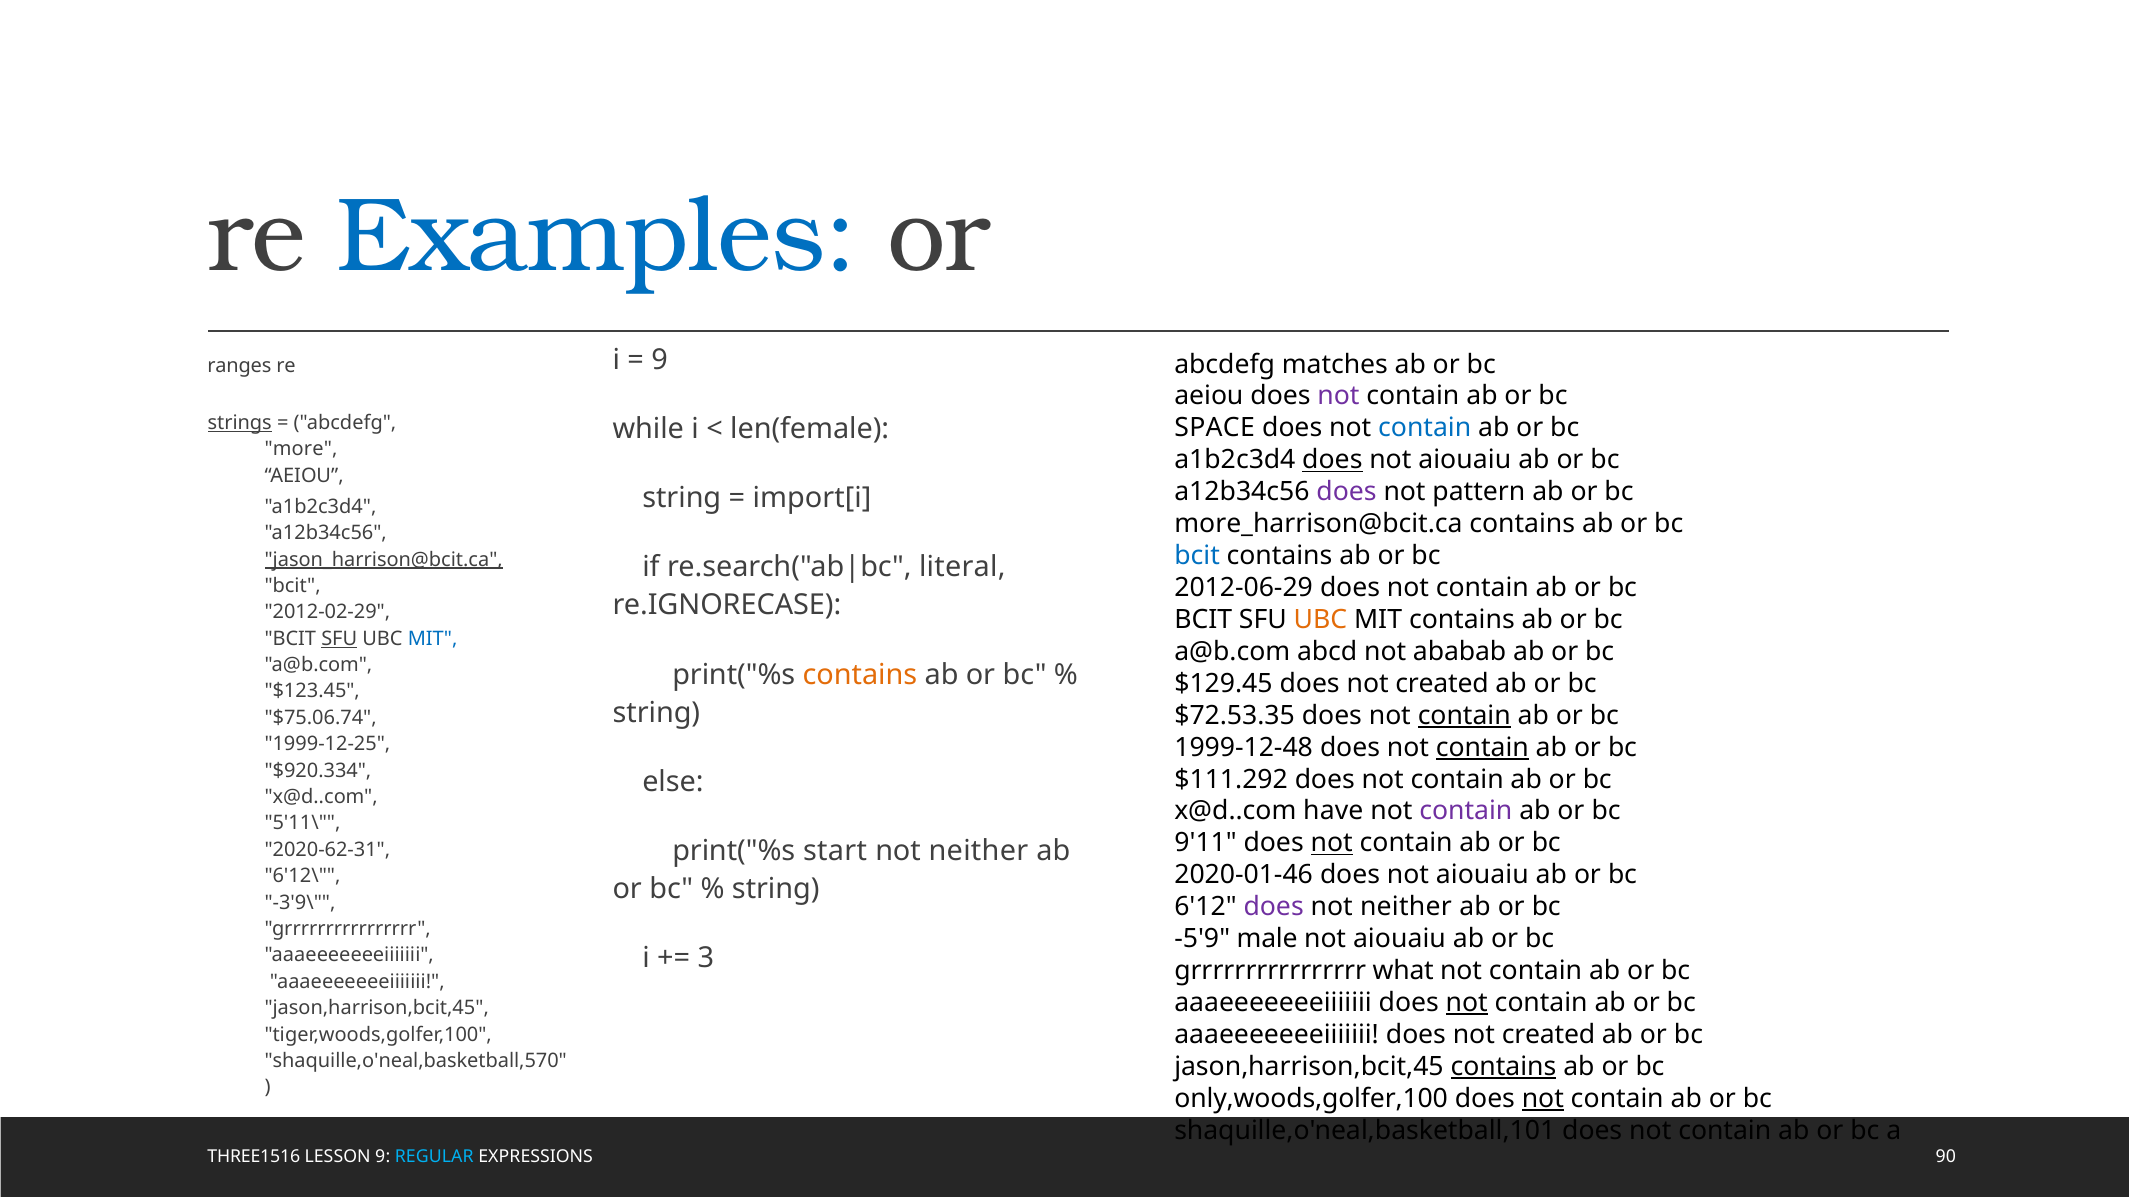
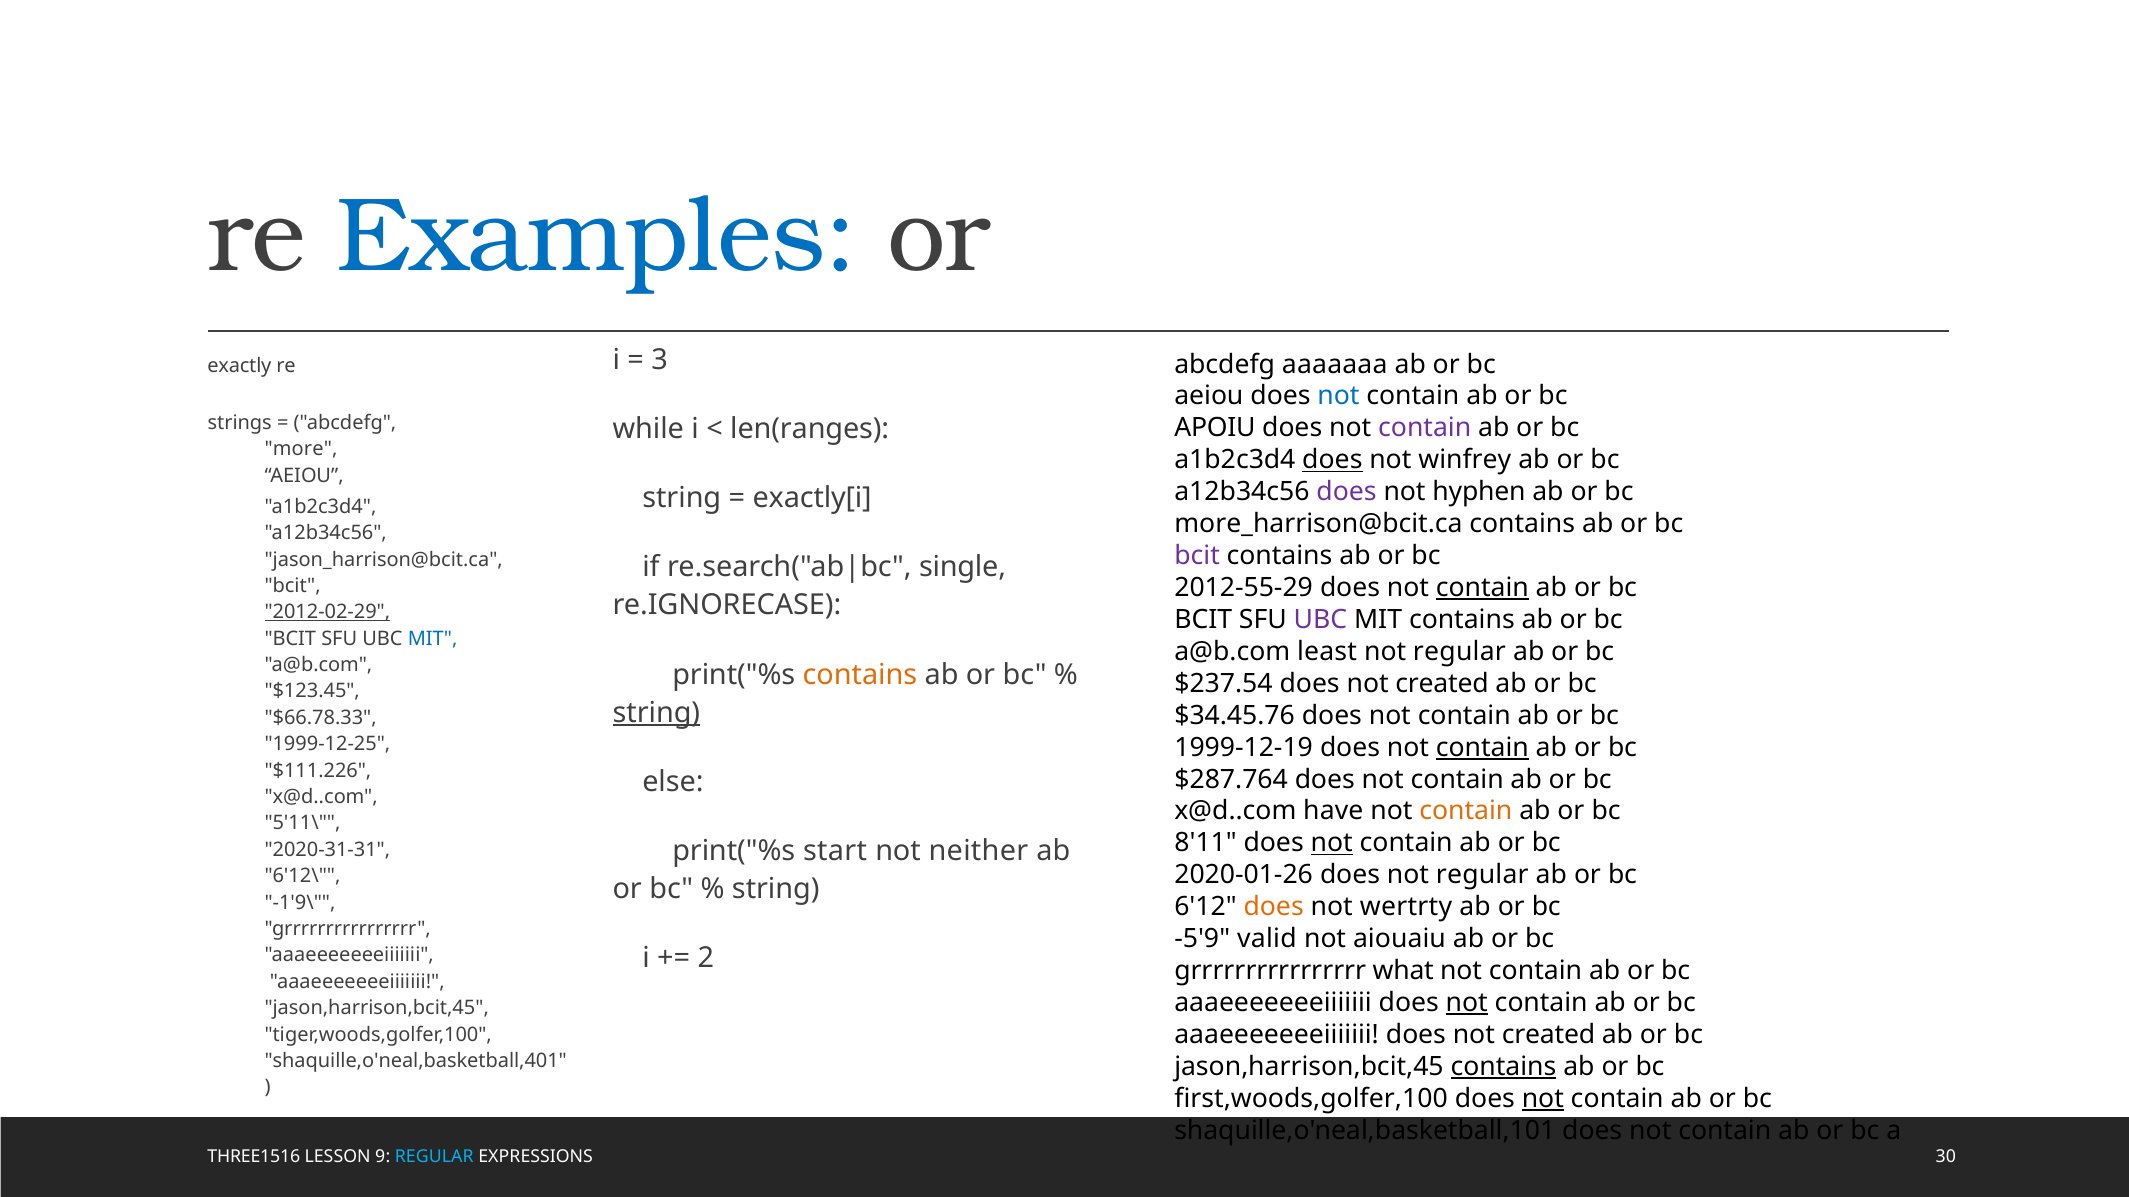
9 at (660, 360): 9 -> 3
matches: matches -> aaaaaaa
ranges: ranges -> exactly
not at (1338, 396) colour: purple -> blue
strings underline: present -> none
SPACE: SPACE -> APOIU
contain at (1425, 428) colour: blue -> purple
len(female: len(female -> len(ranges
aiouaiu at (1465, 460): aiouaiu -> winfrey
pattern: pattern -> hyphen
import[i: import[i -> exactly[i
bcit at (1197, 556) colour: blue -> purple
jason_harrison@bcit.ca underline: present -> none
literal: literal -> single
2012-06-29: 2012-06-29 -> 2012-55-29
contain at (1482, 588) underline: none -> present
2012-02-29 underline: none -> present
UBC at (1320, 620) colour: orange -> purple
SFU at (339, 639) underline: present -> none
abcd: abcd -> least
ababab at (1460, 652): ababab -> regular
$129.45: $129.45 -> $237.54
string at (656, 713) underline: none -> present
$72.53.35: $72.53.35 -> $34.45.76
contain at (1464, 716) underline: present -> none
$75.06.74: $75.06.74 -> $66.78.33
1999-12-48: 1999-12-48 -> 1999-12-19
$920.334: $920.334 -> $111.226
$111.292: $111.292 -> $287.764
contain at (1466, 812) colour: purple -> orange
9'11: 9'11 -> 8'11
2020-62-31: 2020-62-31 -> 2020-31-31
2020-01-46: 2020-01-46 -> 2020-01-26
aiouaiu at (1482, 875): aiouaiu -> regular
-3'9\: -3'9\ -> -1'9\
does at (1274, 907) colour: purple -> orange
neither at (1406, 907): neither -> wertrty
male: male -> valid
3: 3 -> 2
shaquille,o'neal,basketball,570: shaquille,o'neal,basketball,570 -> shaquille,o'neal,basketball,401
only,woods,golfer,100: only,woods,golfer,100 -> first,woods,golfer,100
90: 90 -> 30
